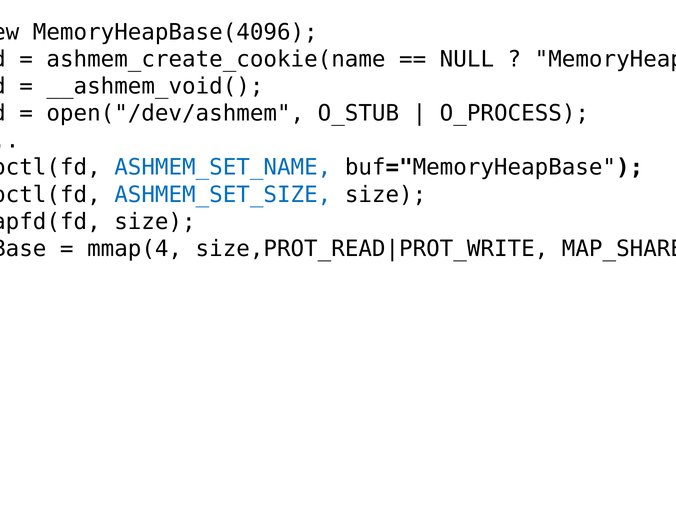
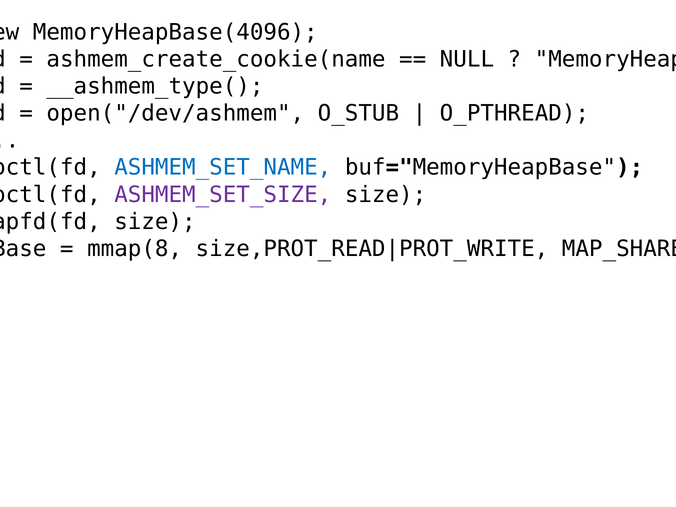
__ashmem_void(: __ashmem_void( -> __ashmem_type(
O_PROCESS: O_PROCESS -> O_PTHREAD
ASHMEM_SET_SIZE colour: blue -> purple
mmap(4: mmap(4 -> mmap(8
